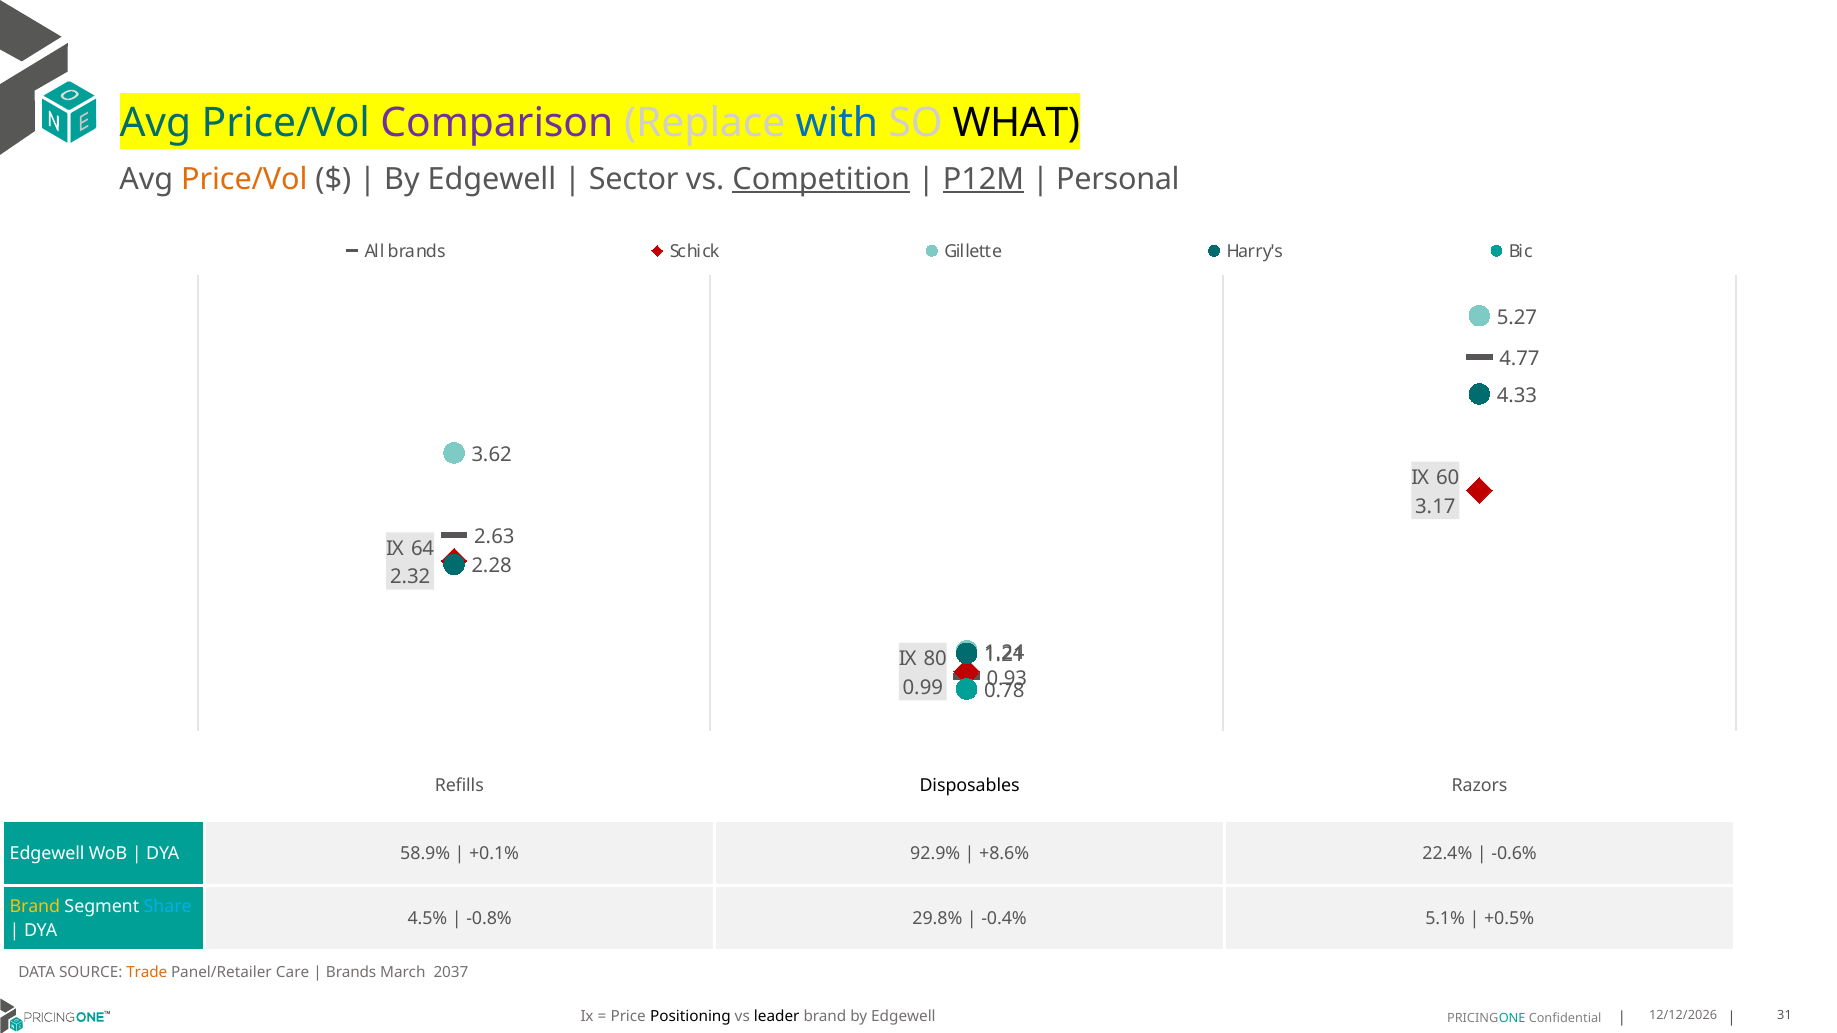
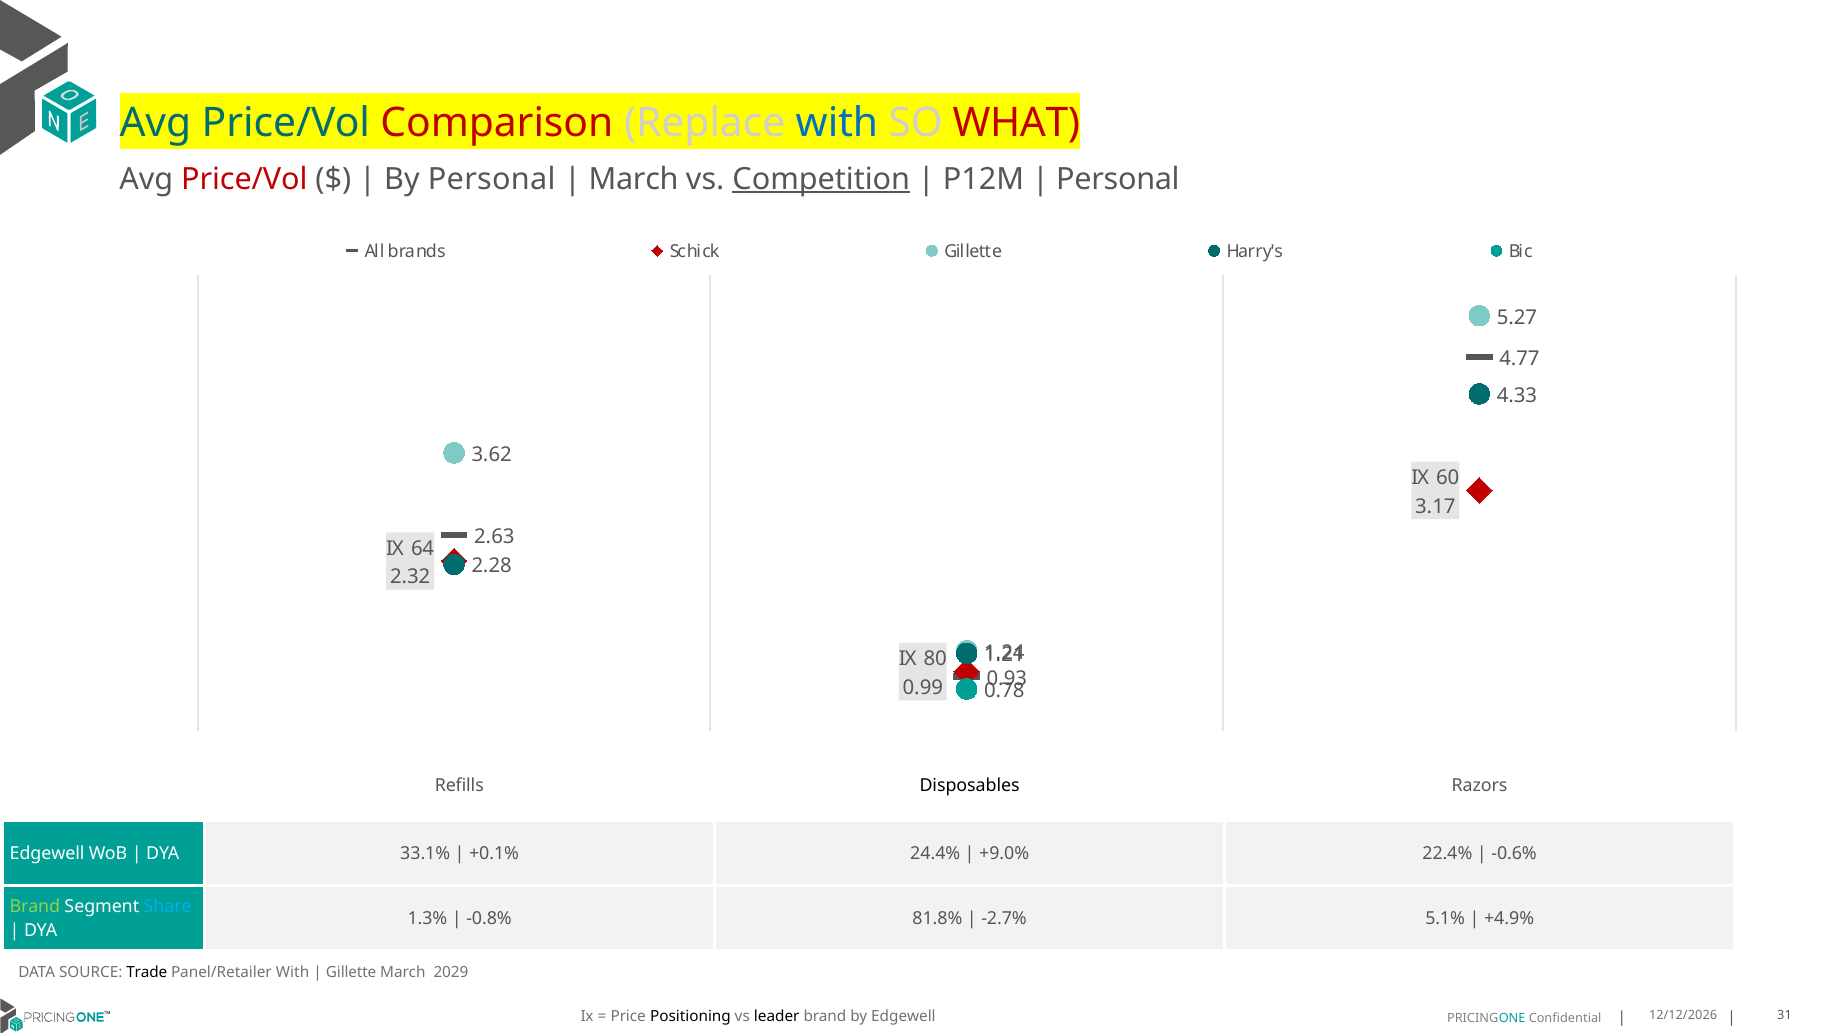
Comparison colour: purple -> red
WHAT colour: black -> red
Price/Vol at (244, 179) colour: orange -> red
Edgewell at (492, 179): Edgewell -> Personal
Sector at (634, 179): Sector -> March
P12M underline: present -> none
58.9%: 58.9% -> 33.1%
92.9%: 92.9% -> 24.4%
+8.6%: +8.6% -> +9.0%
Brand at (35, 907) colour: yellow -> light green
4.5%: 4.5% -> 1.3%
29.8%: 29.8% -> 81.8%
-0.4%: -0.4% -> -2.7%
+0.5%: +0.5% -> +4.9%
Trade colour: orange -> black
Panel/Retailer Care: Care -> With
Brands at (351, 973): Brands -> Gillette
2037: 2037 -> 2029
